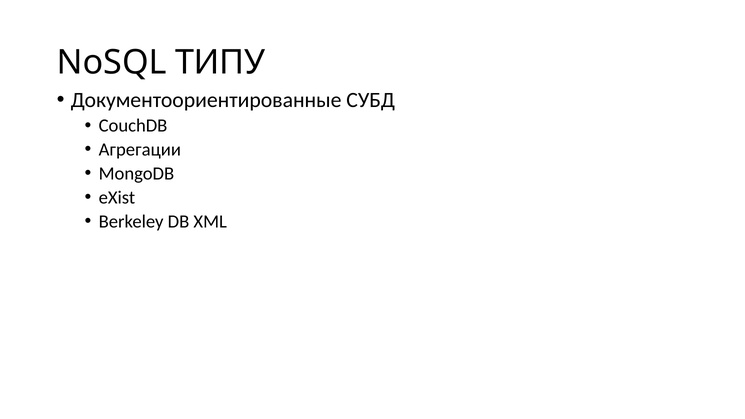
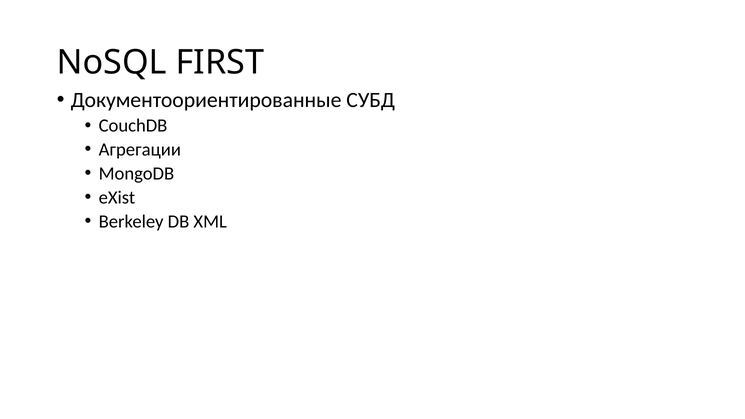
ТИПУ: ТИПУ -> FIRST
